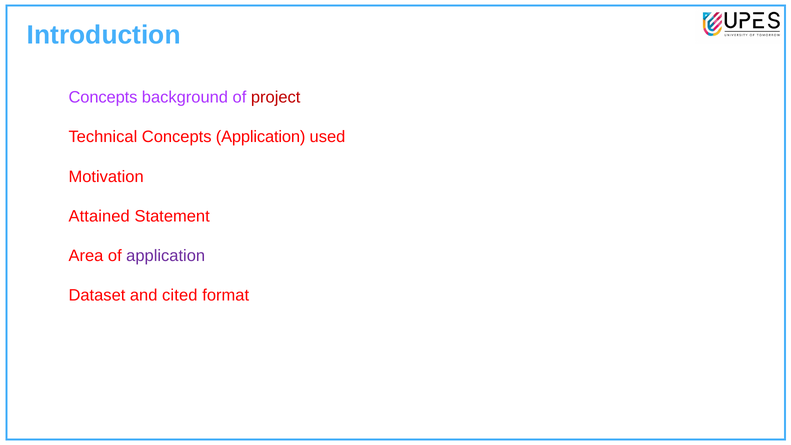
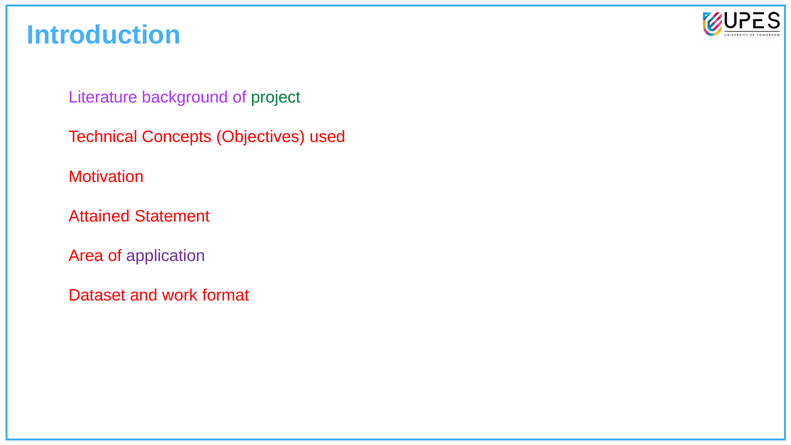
Concepts at (103, 97): Concepts -> Literature
project colour: red -> green
Concepts Application: Application -> Objectives
cited: cited -> work
